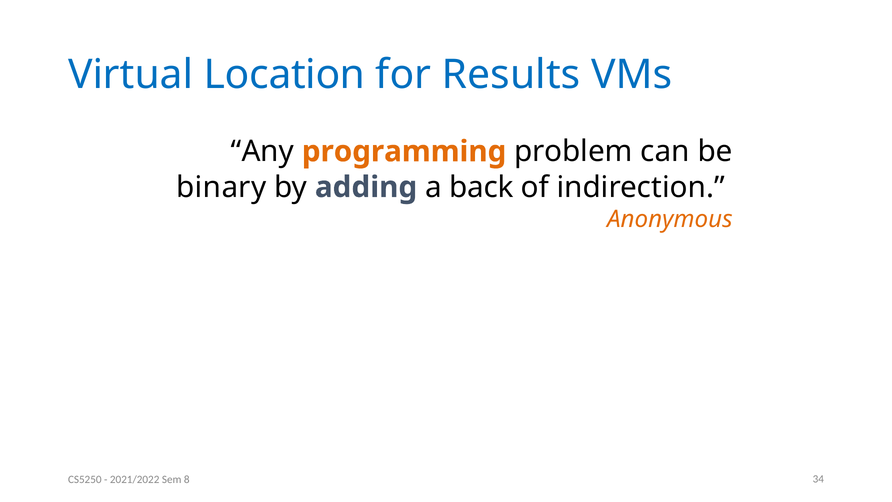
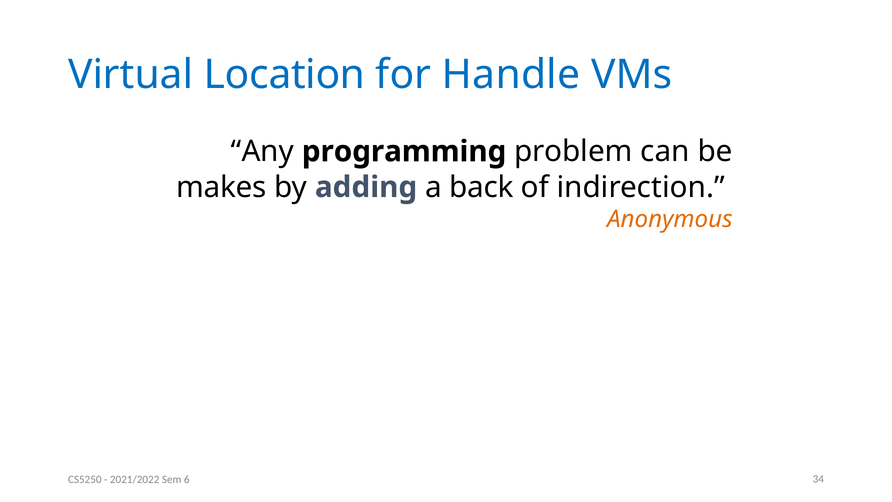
Results: Results -> Handle
programming colour: orange -> black
binary: binary -> makes
8: 8 -> 6
